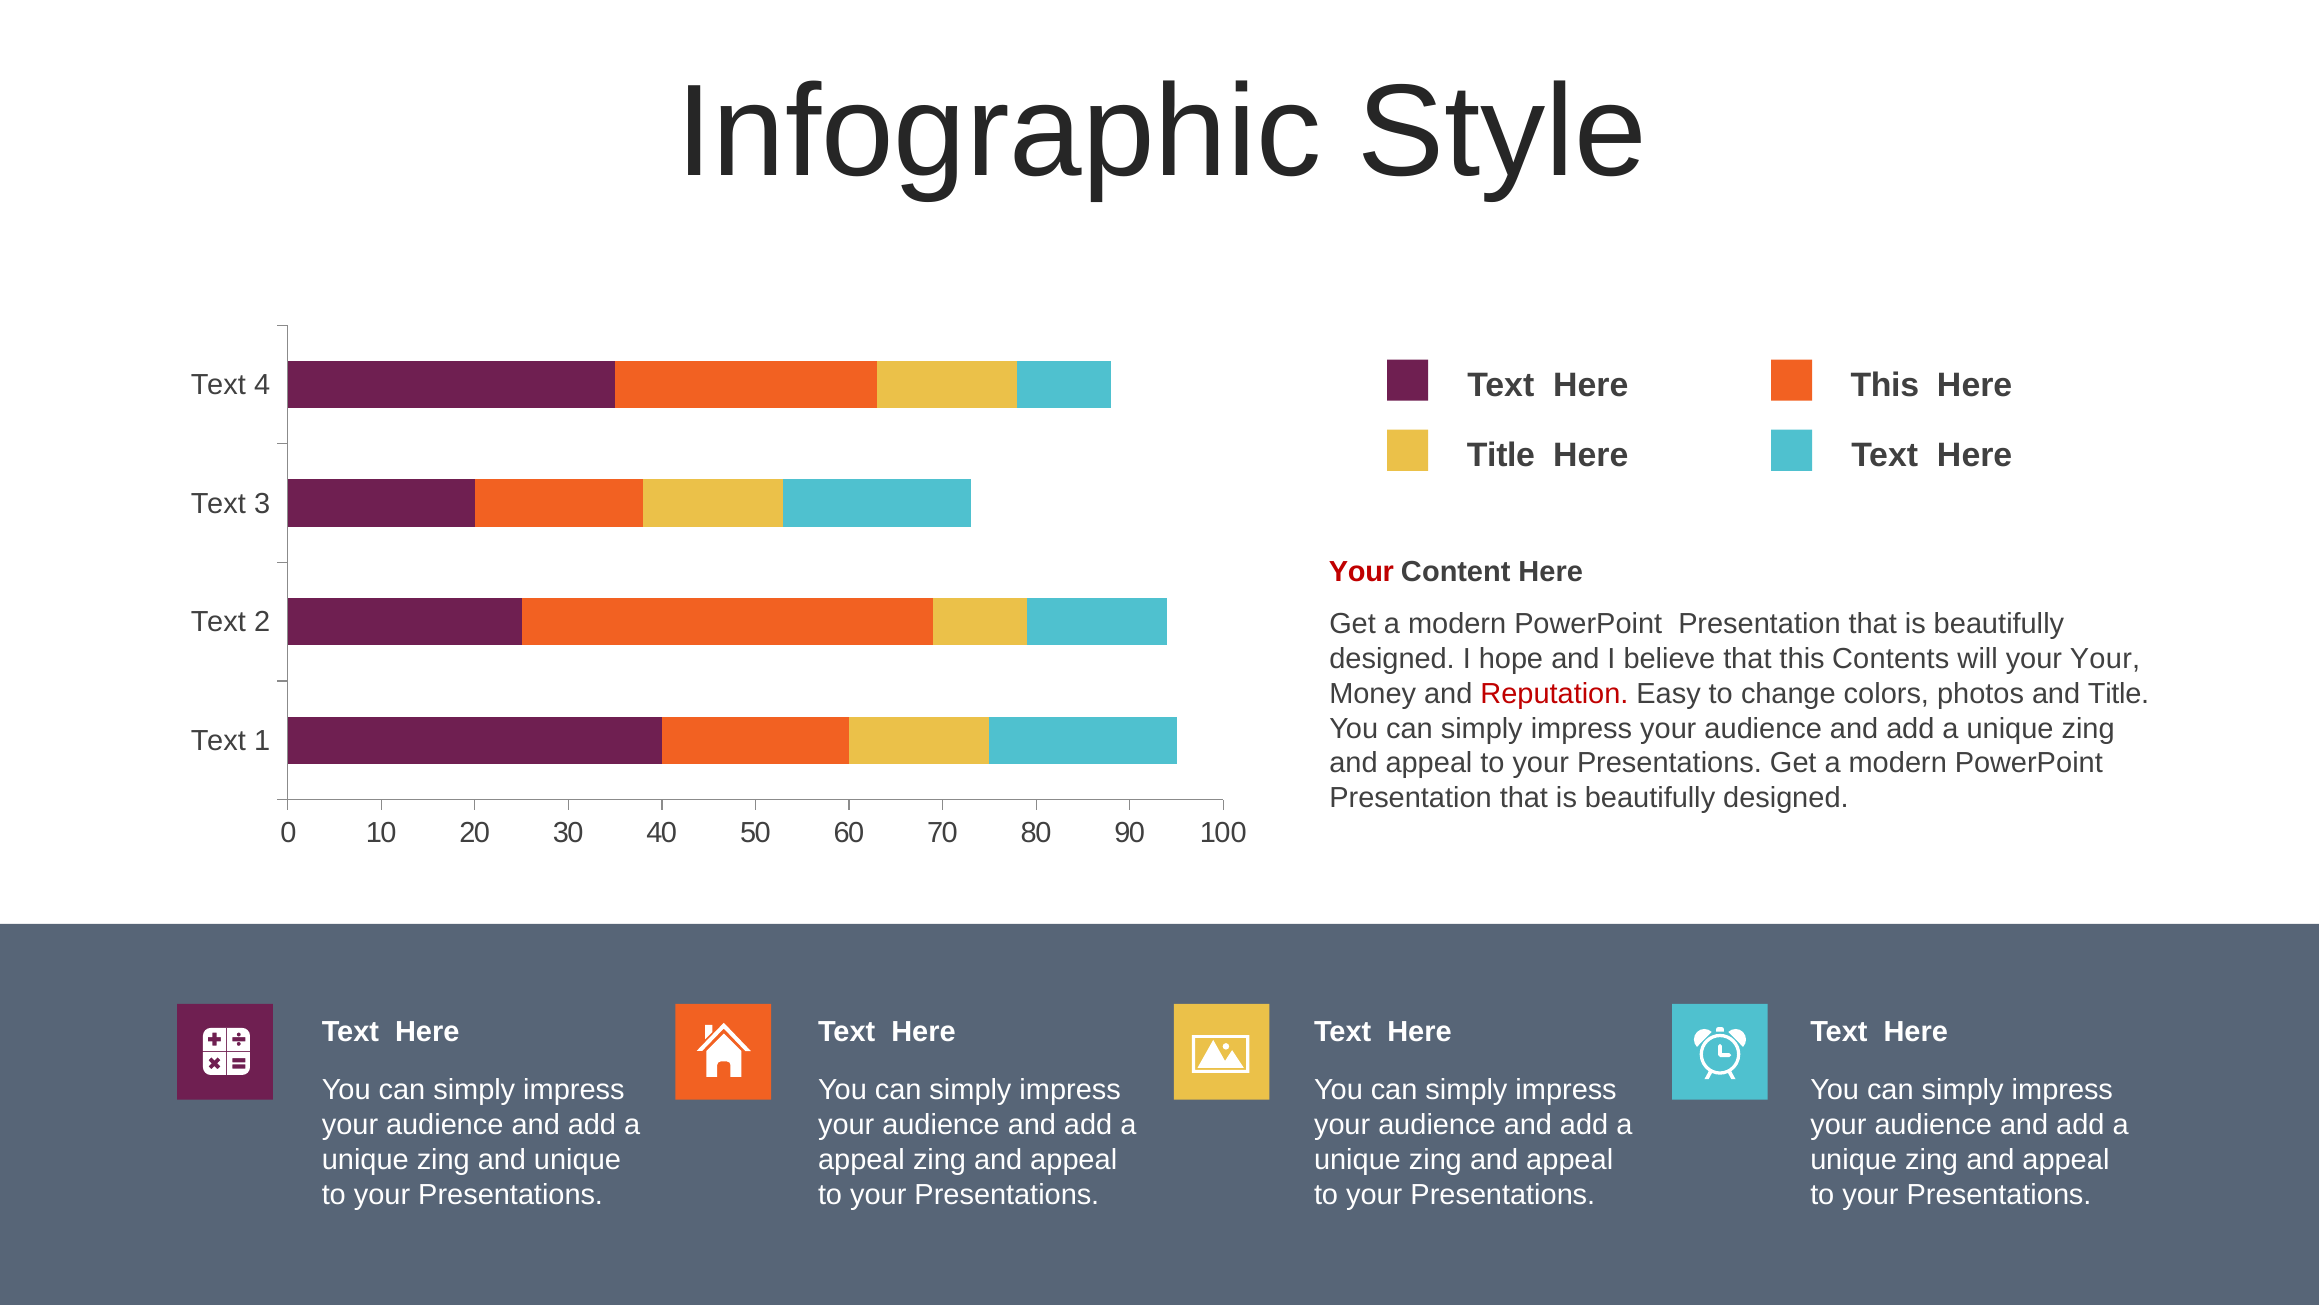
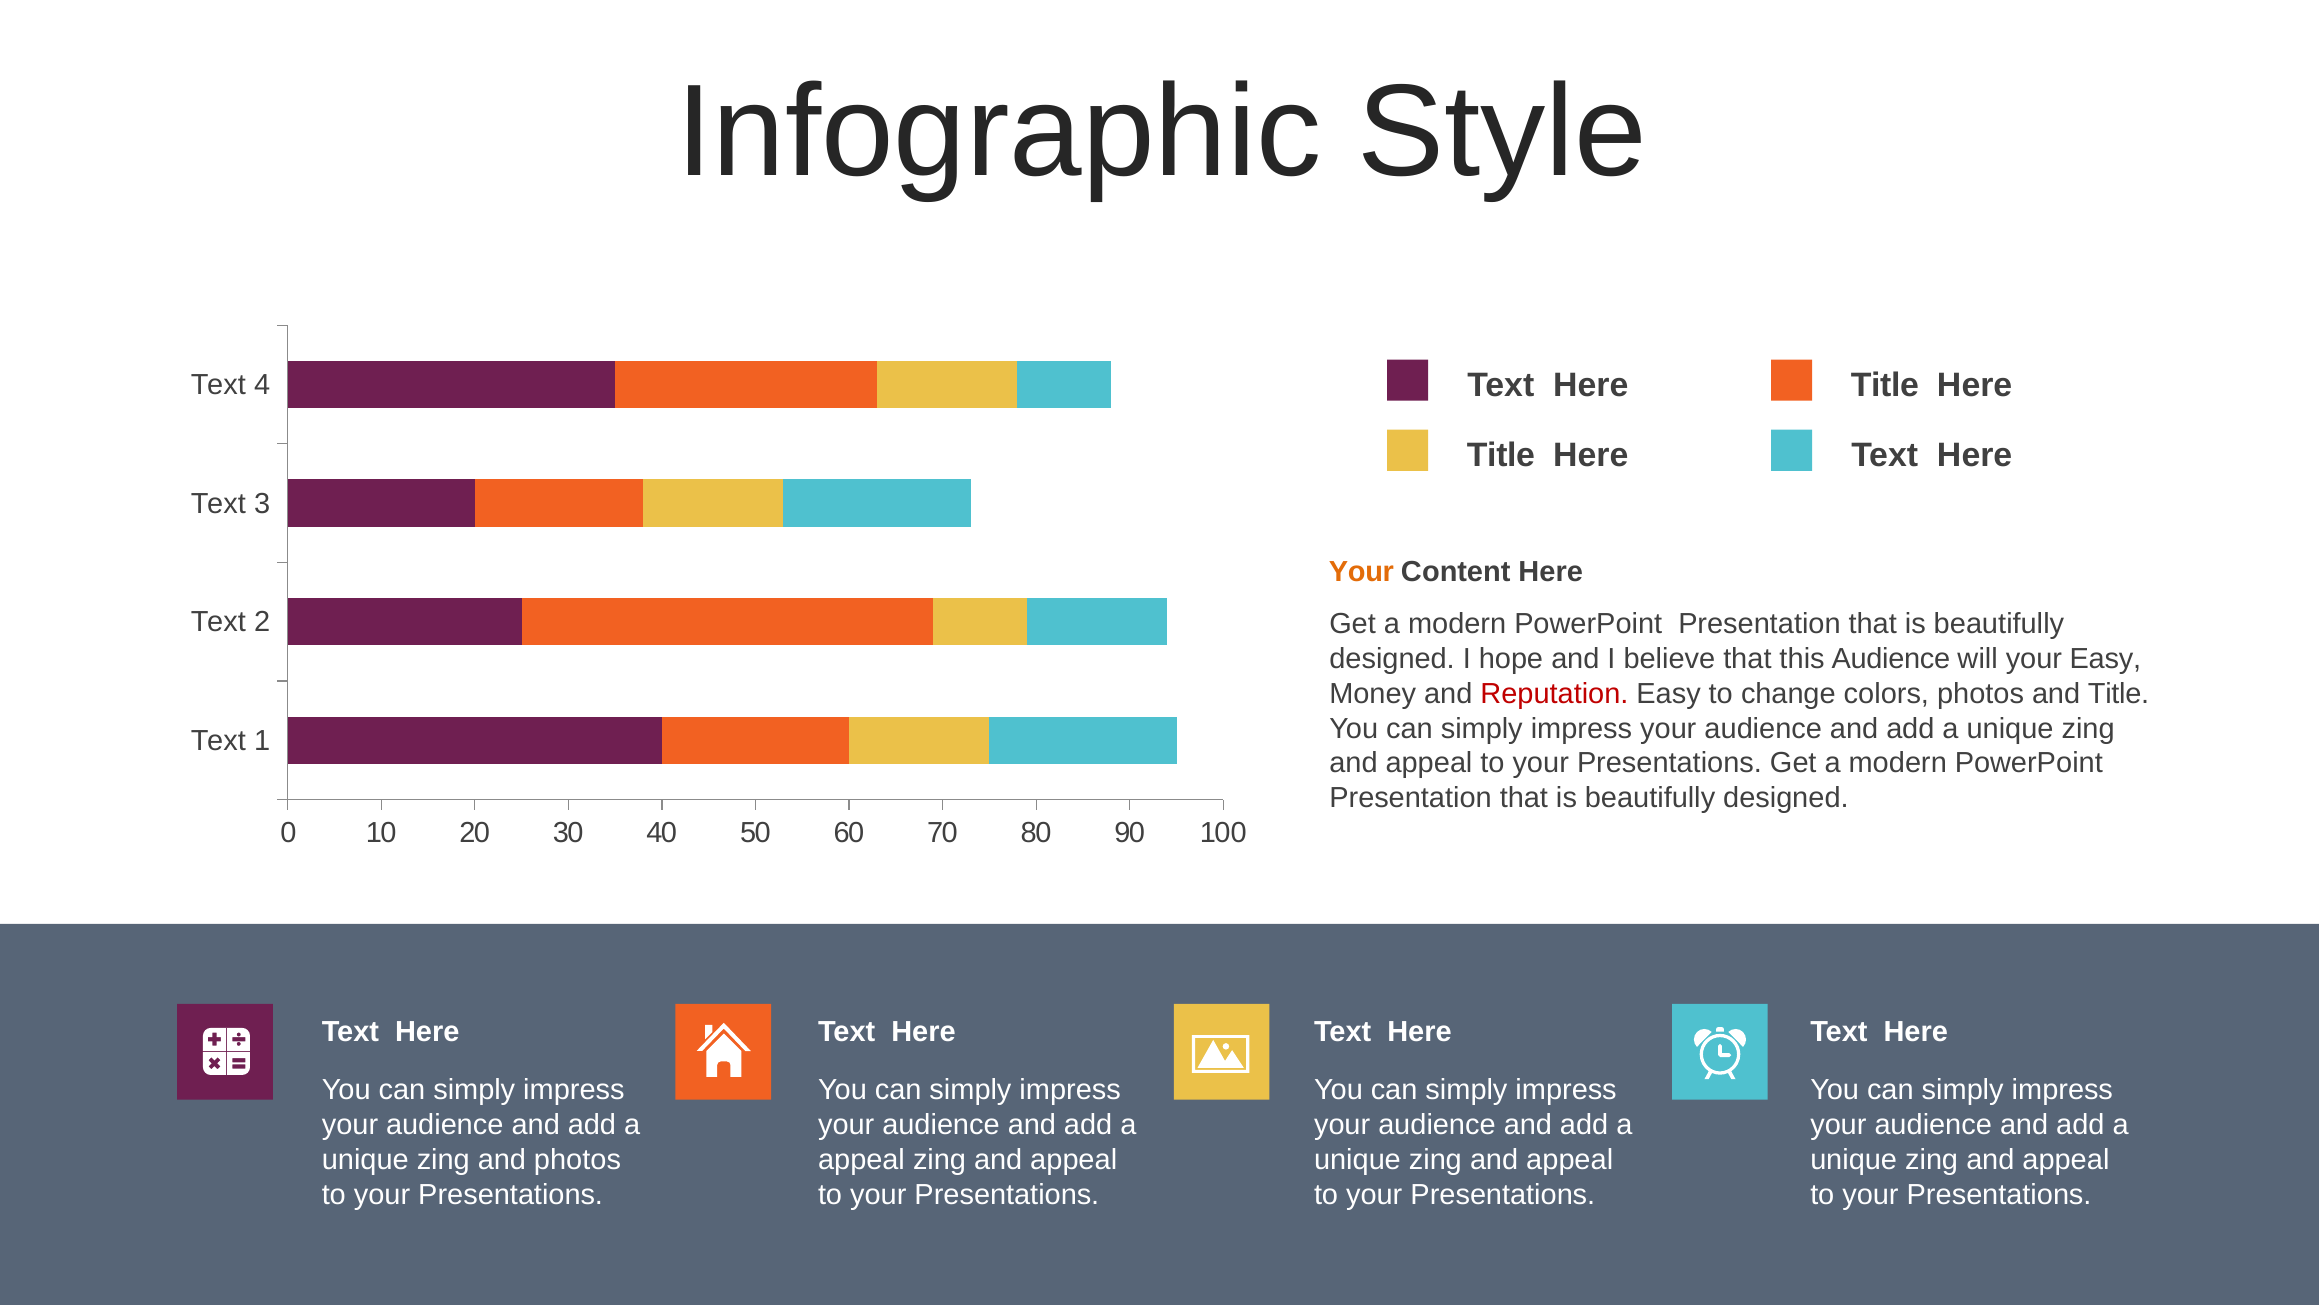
This at (1885, 385): This -> Title
Your at (1361, 571) colour: red -> orange
this Contents: Contents -> Audience
your Your: Your -> Easy
and unique: unique -> photos
